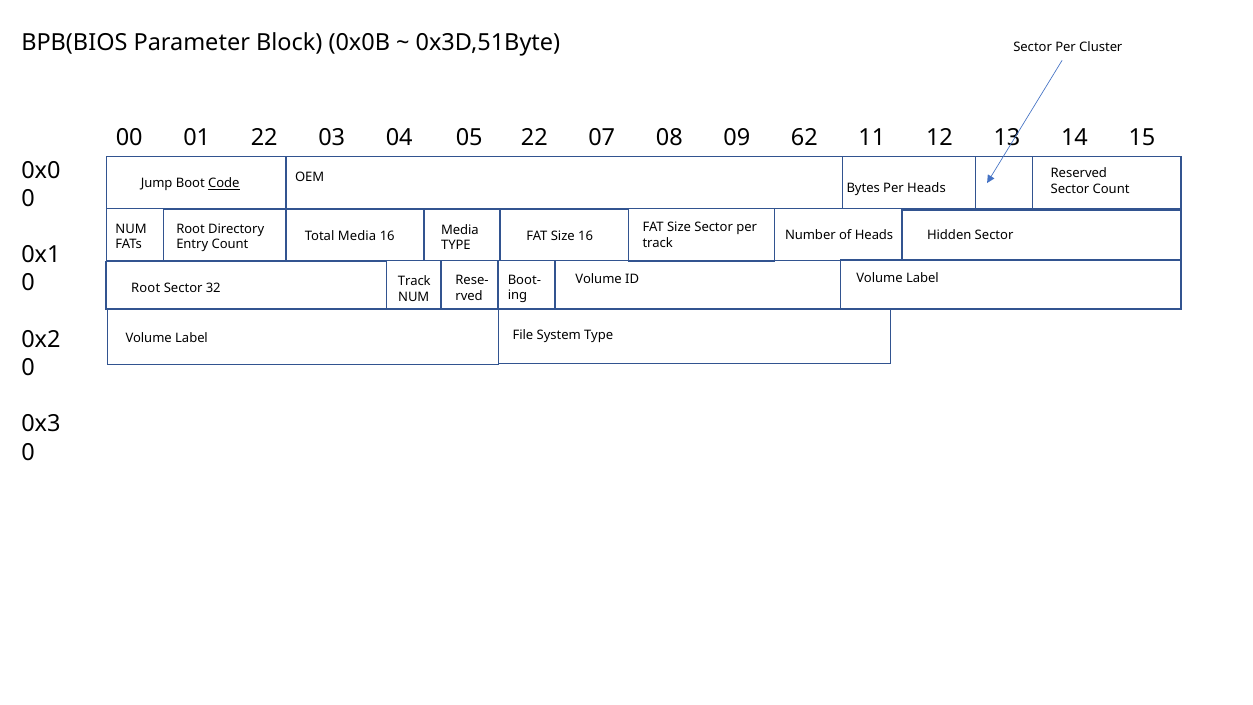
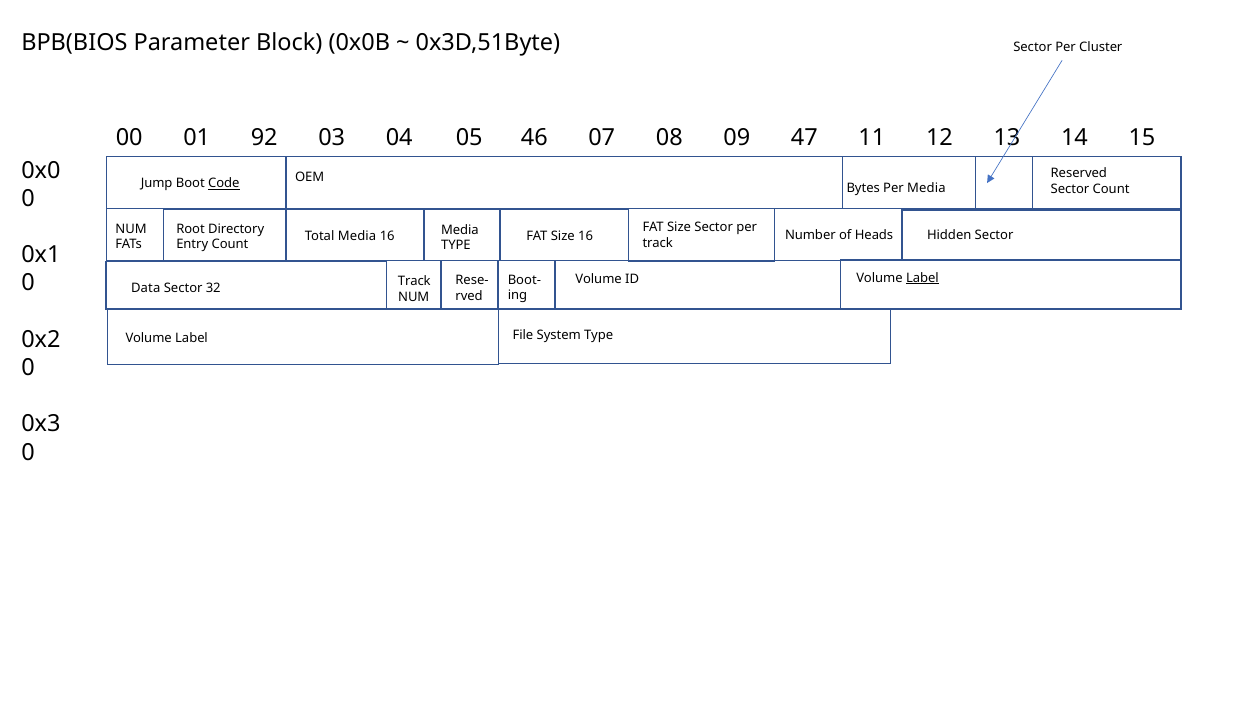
01 22: 22 -> 92
05 22: 22 -> 46
62: 62 -> 47
Per Heads: Heads -> Media
Label at (922, 278) underline: none -> present
Root at (146, 288): Root -> Data
